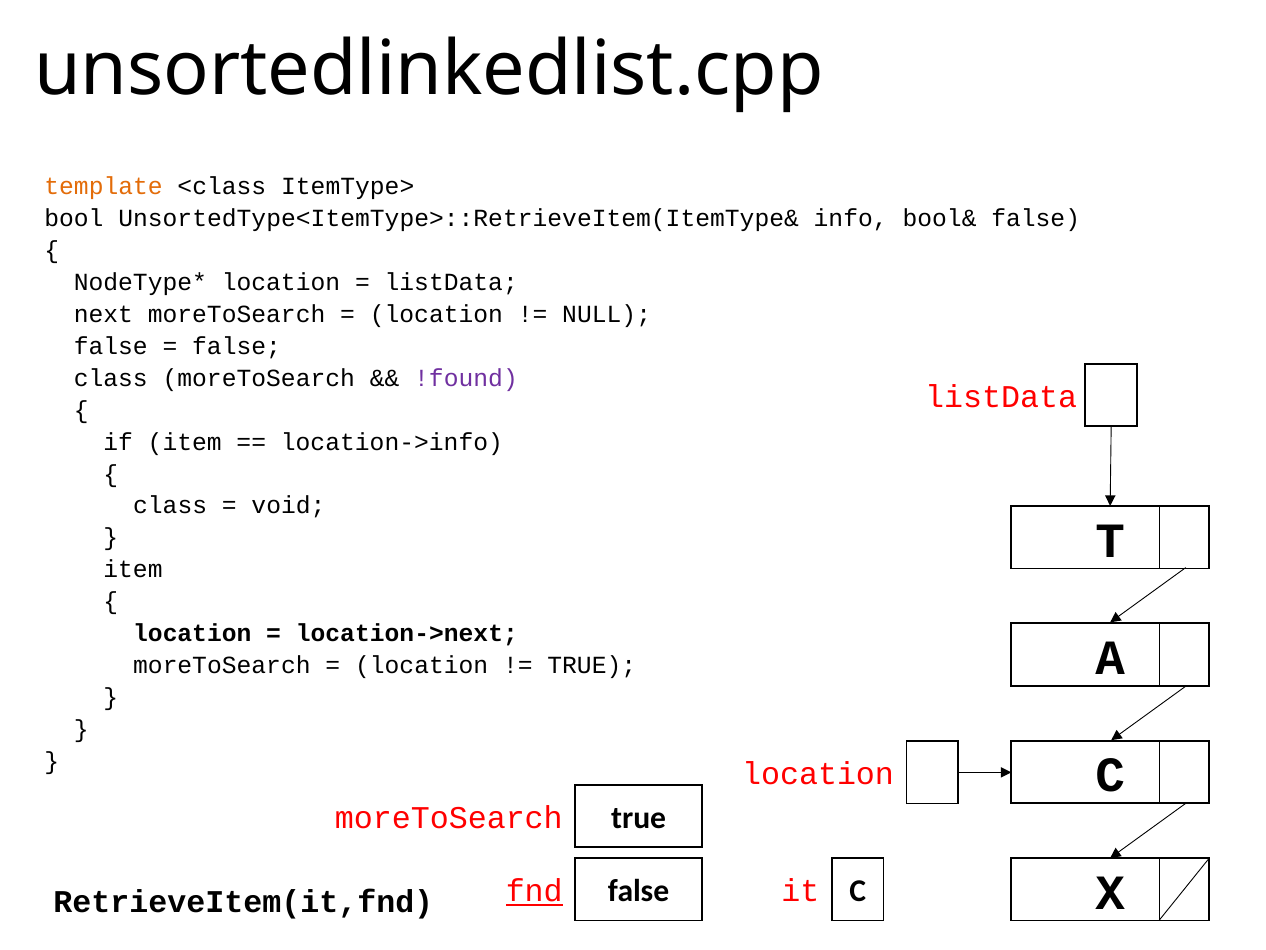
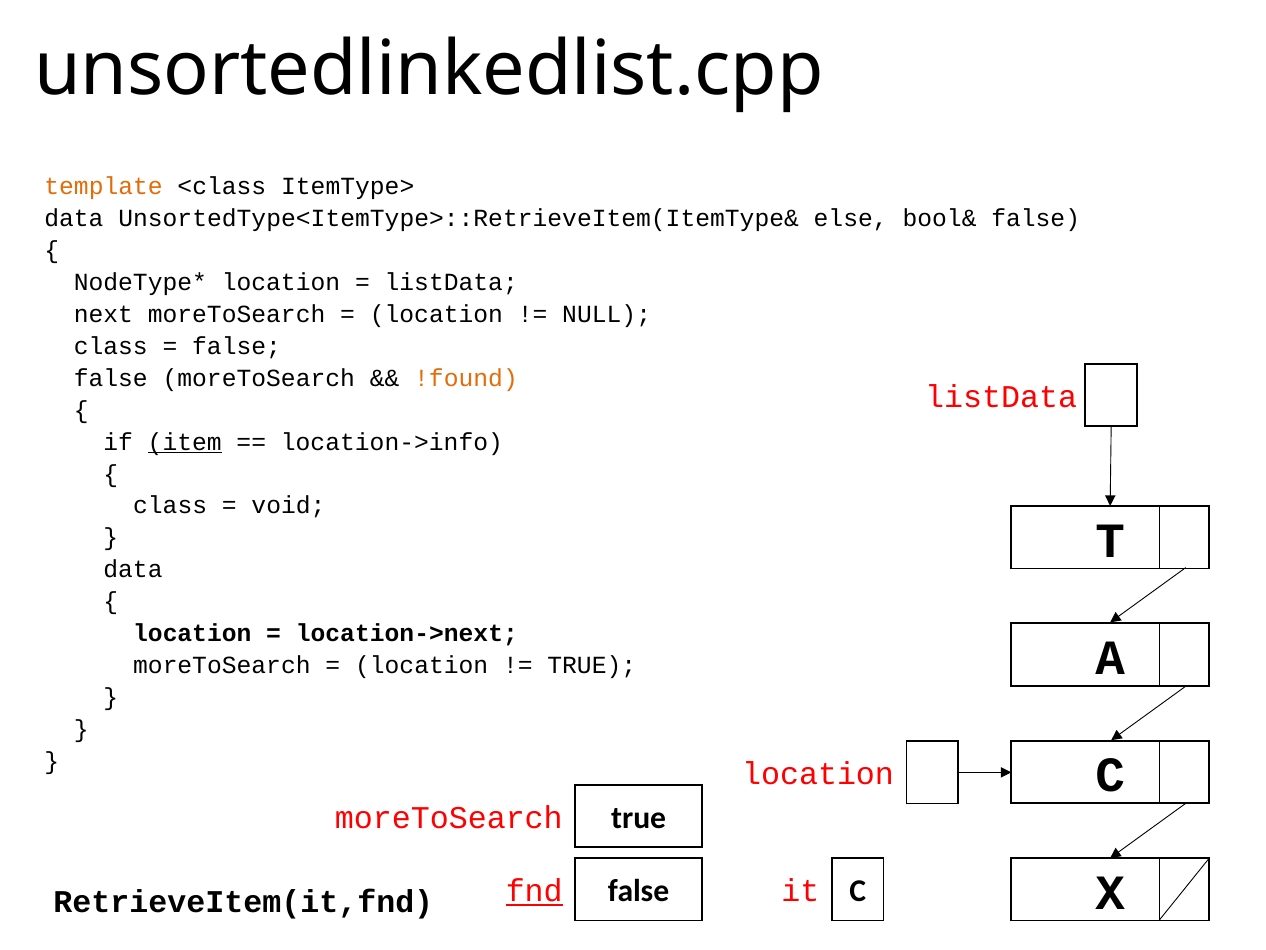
bool at (74, 219): bool -> data
info: info -> else
false at (111, 346): false -> class
class at (111, 378): class -> false
!found colour: purple -> orange
item at (185, 442) underline: none -> present
item at (133, 569): item -> data
